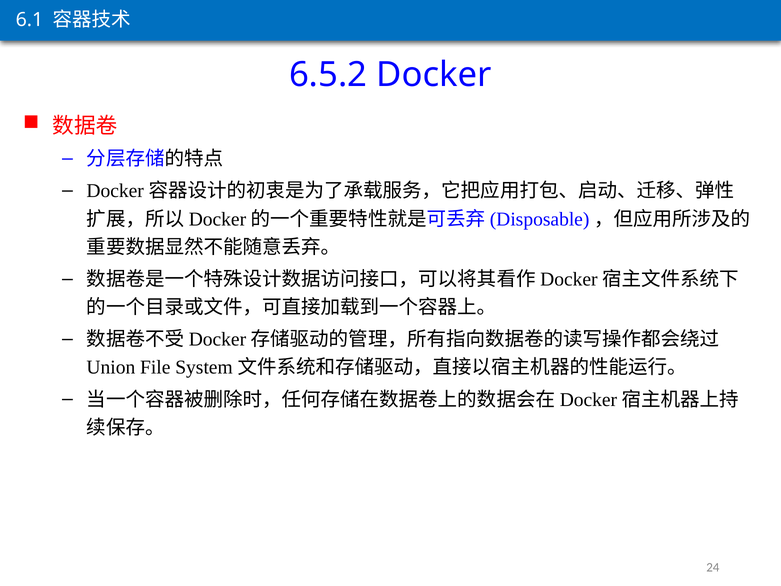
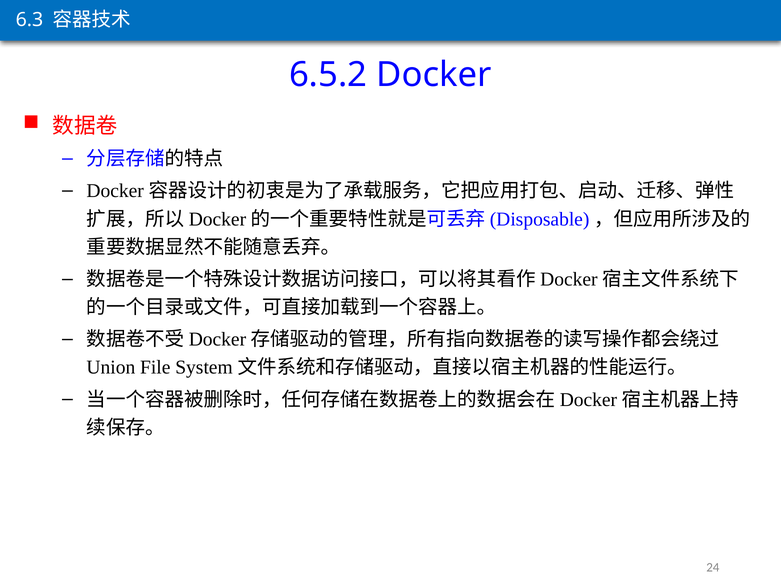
6.1: 6.1 -> 6.3
